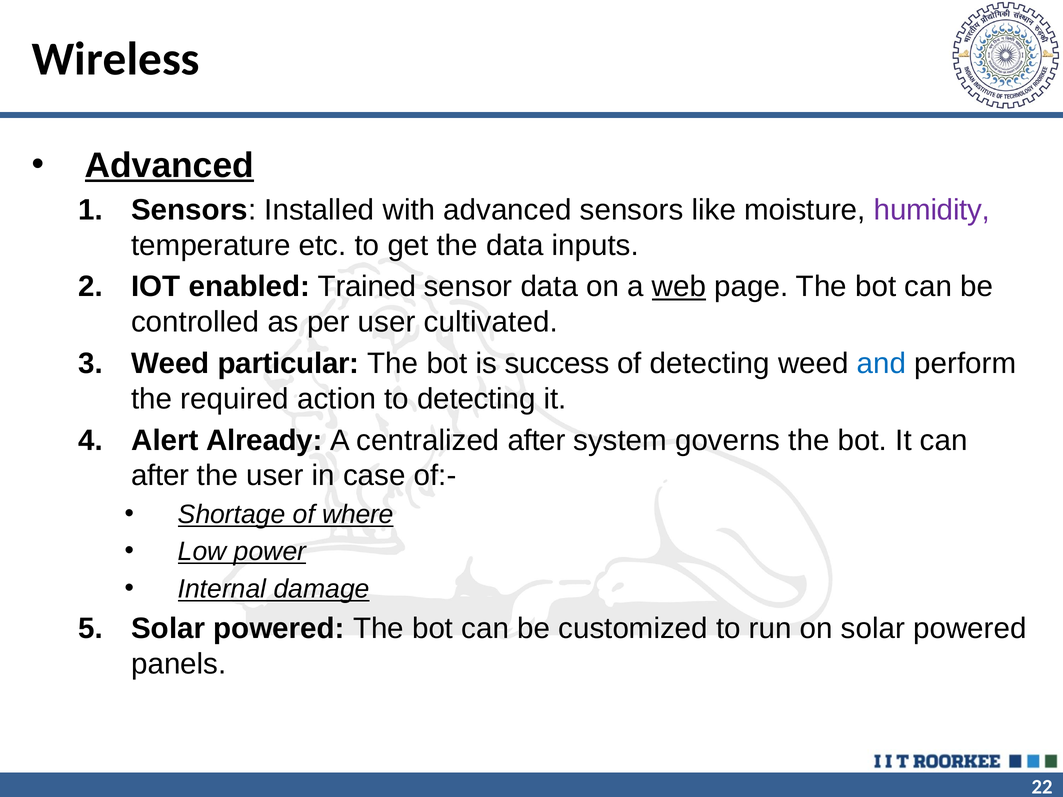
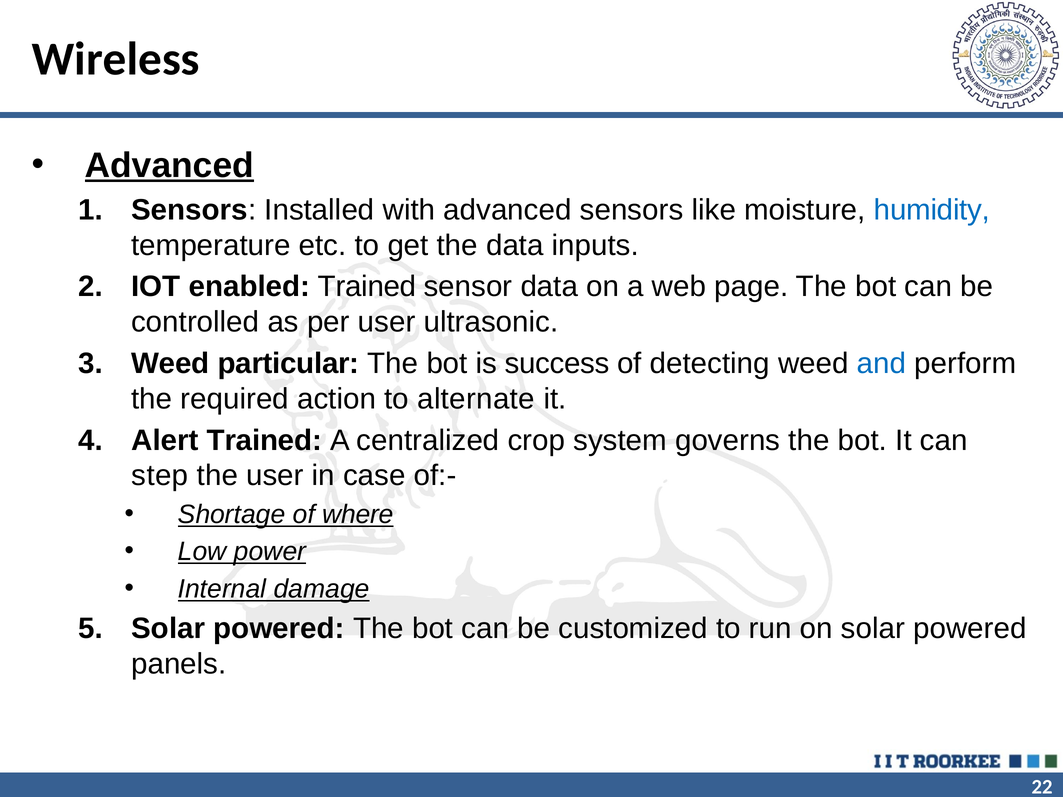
humidity colour: purple -> blue
web underline: present -> none
cultivated: cultivated -> ultrasonic
to detecting: detecting -> alternate
Alert Already: Already -> Trained
centralized after: after -> crop
after at (160, 476): after -> step
